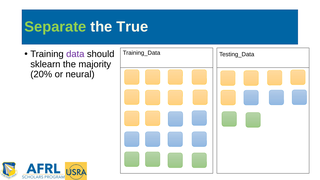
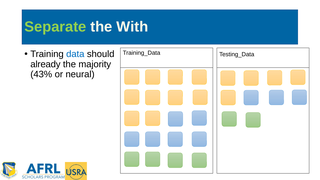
True: True -> With
data colour: purple -> blue
sklearn: sklearn -> already
20%: 20% -> 43%
